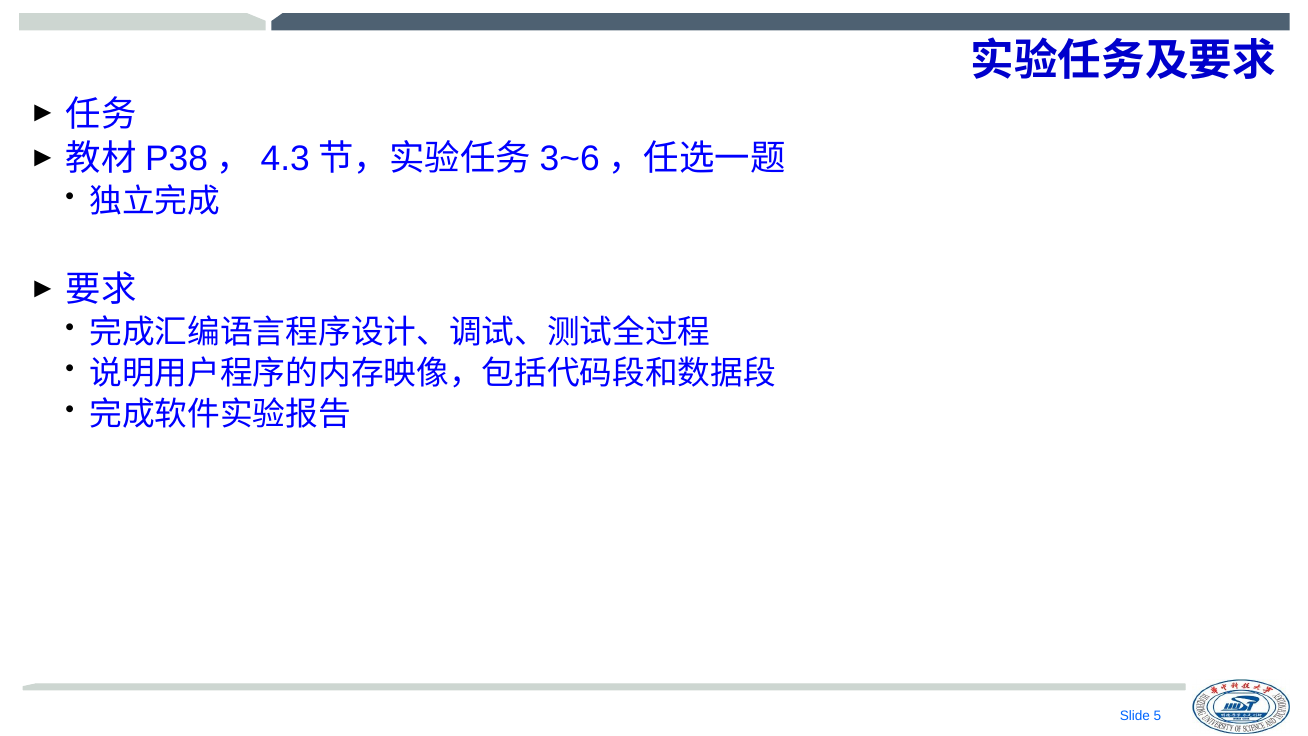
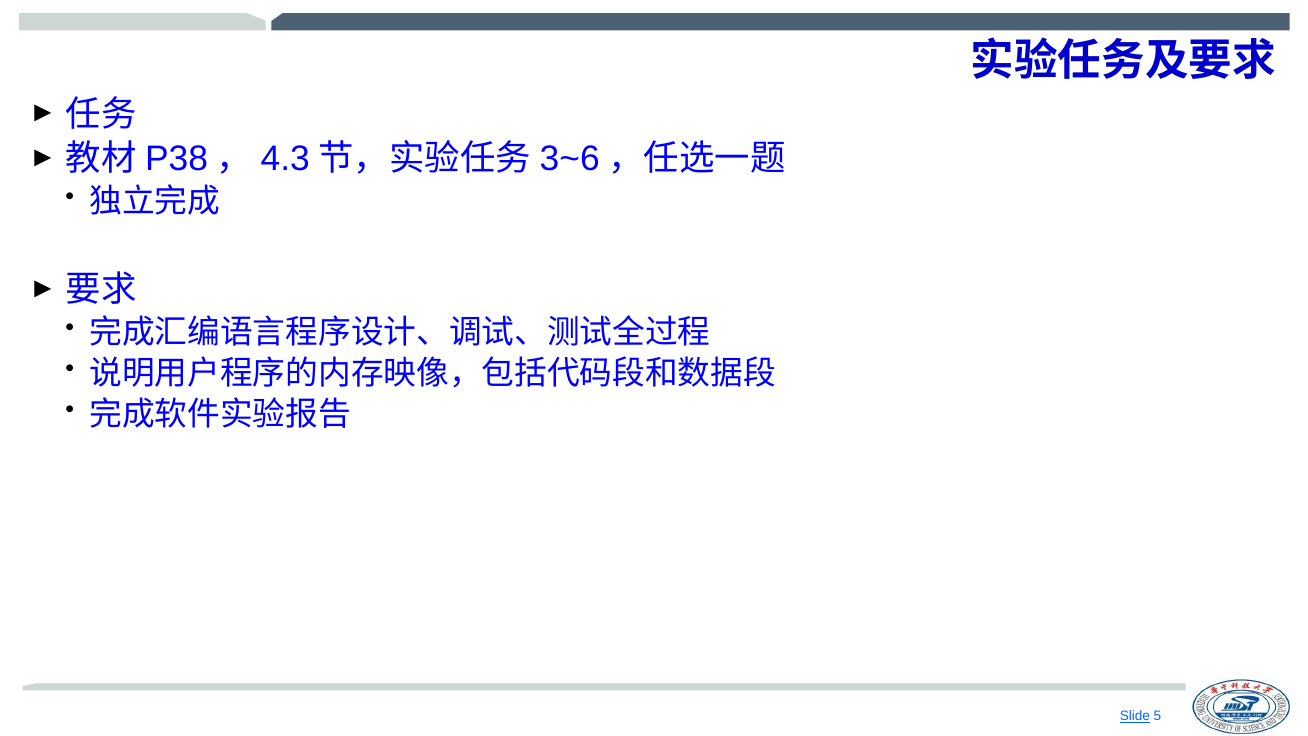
Slide underline: none -> present
